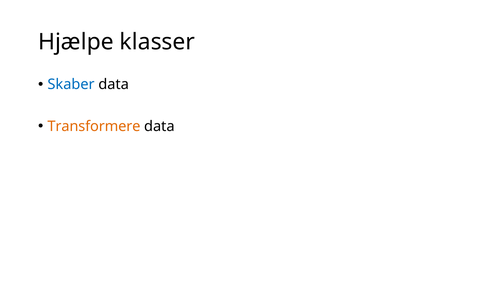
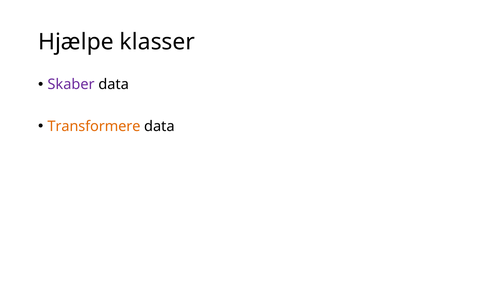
Skaber colour: blue -> purple
